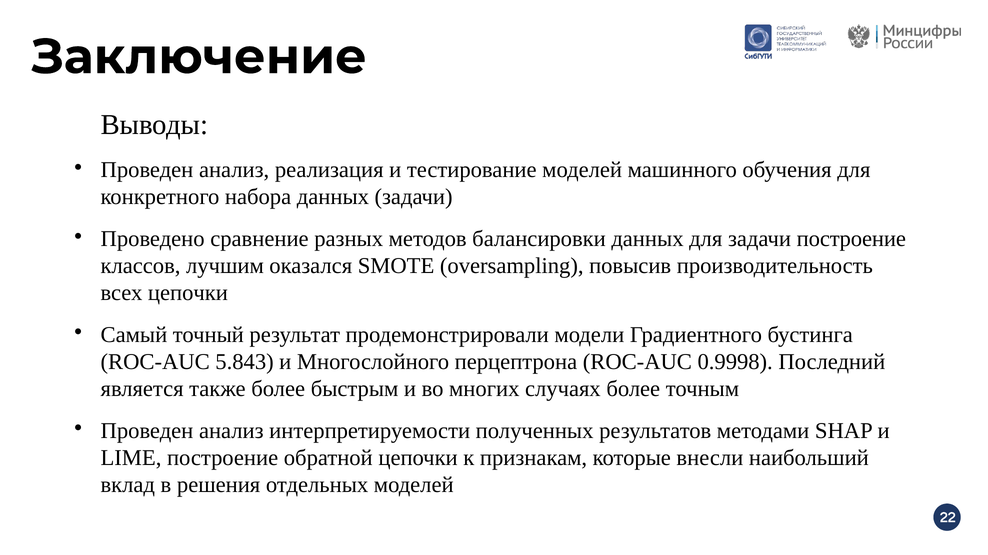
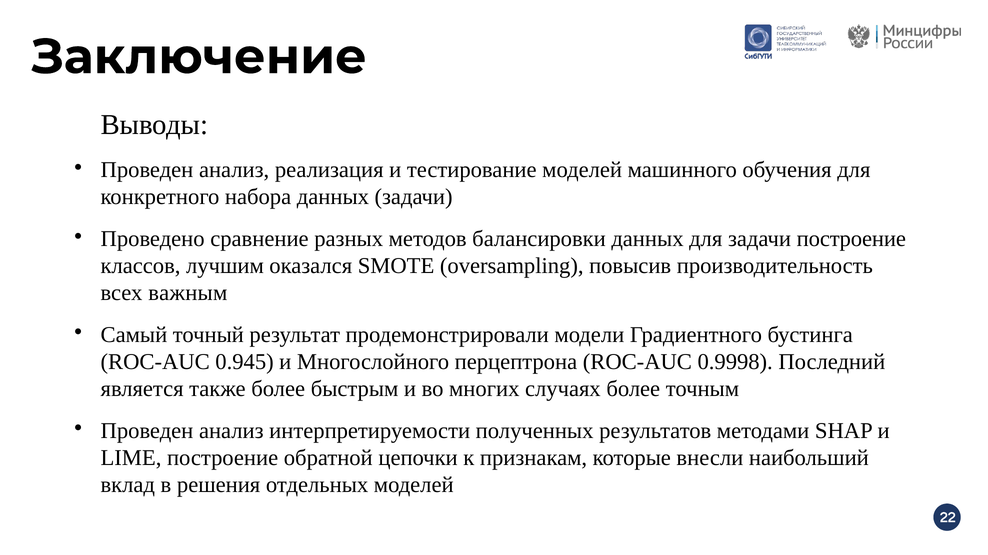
всех цепочки: цепочки -> важным
5.843: 5.843 -> 0.945
